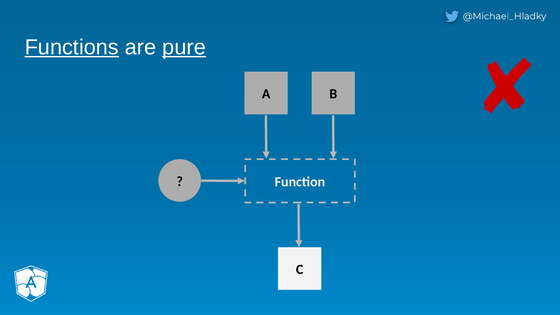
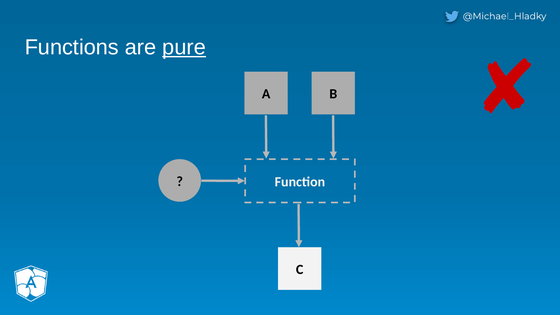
Functions underline: present -> none
